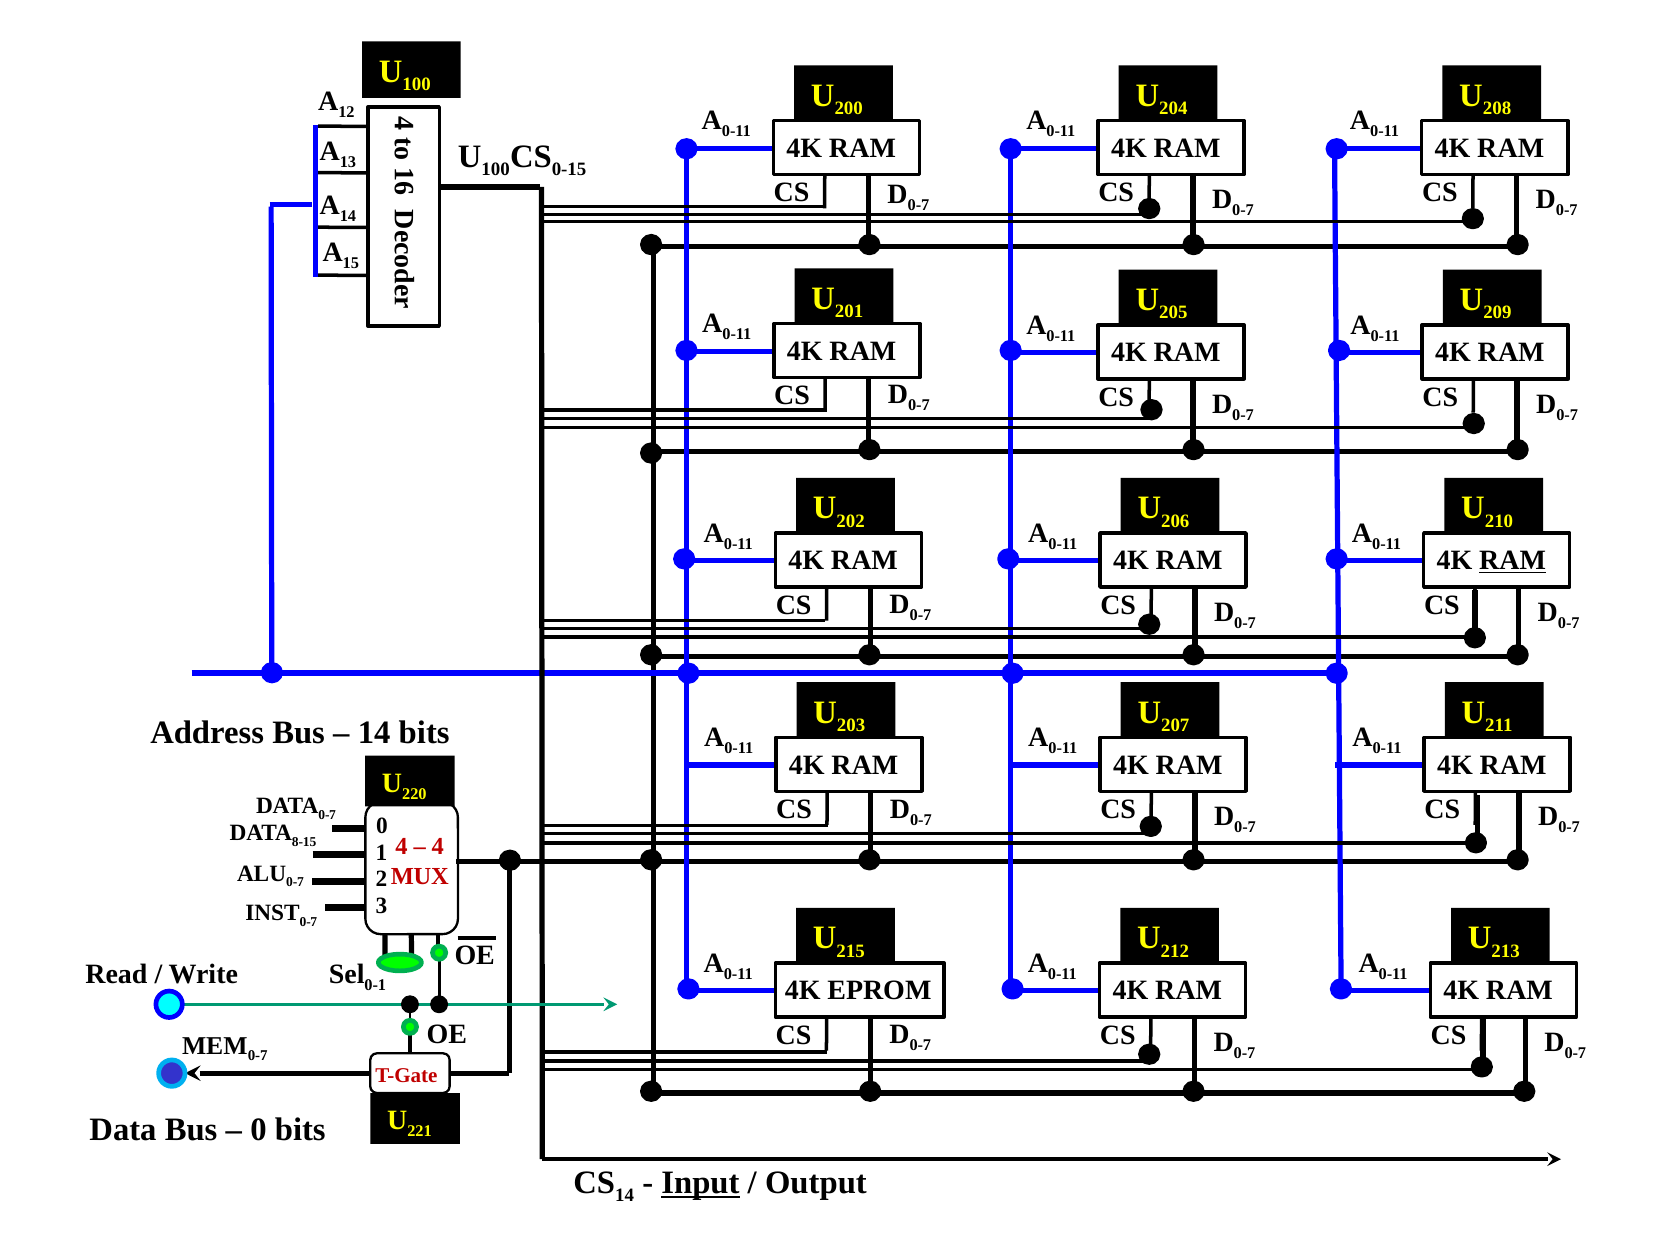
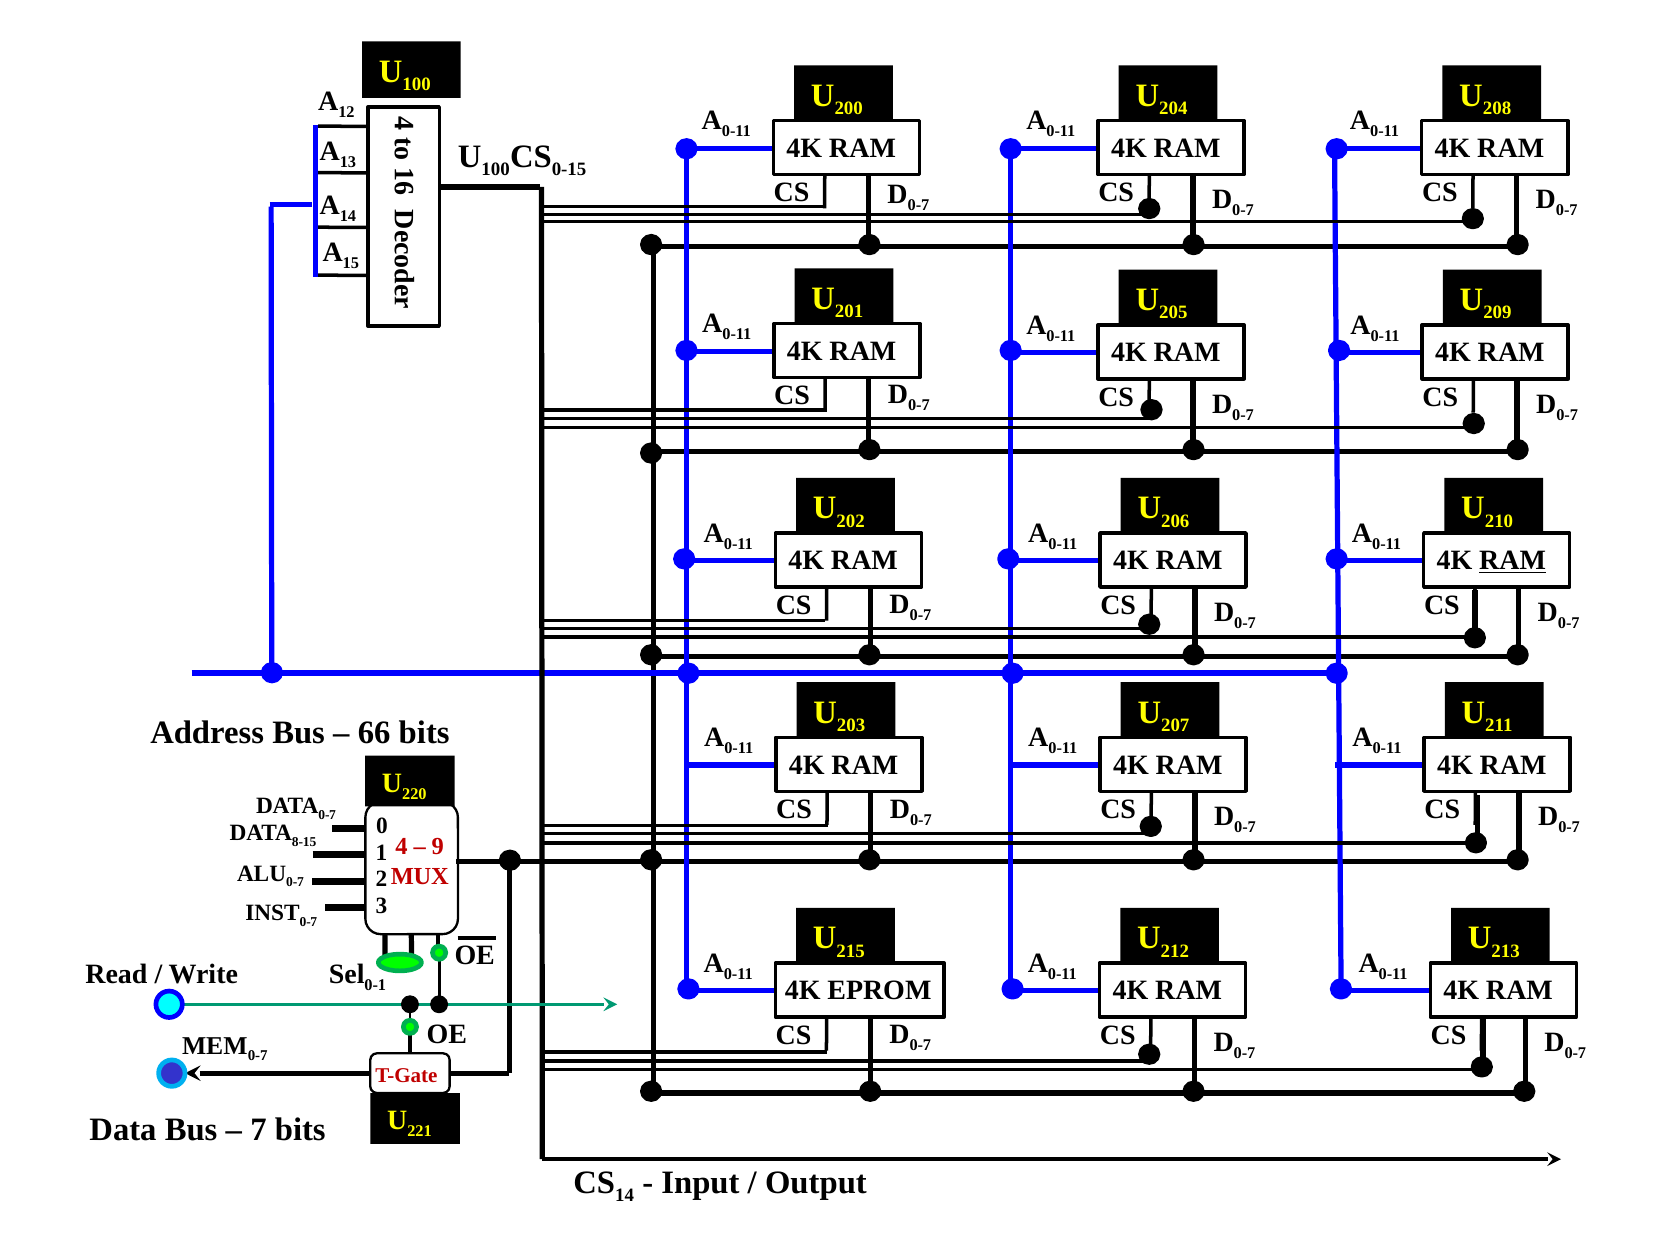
14 at (374, 733): 14 -> 66
4 at (438, 847): 4 -> 9
0 at (258, 1130): 0 -> 7
Input underline: present -> none
